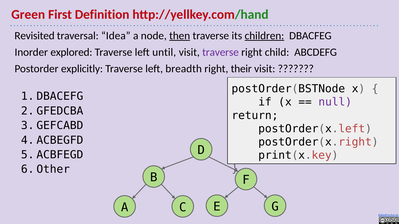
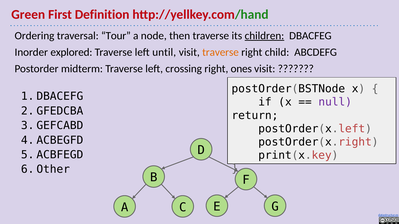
Revisited: Revisited -> Ordering
Idea: Idea -> Tour
then underline: present -> none
traverse at (221, 52) colour: purple -> orange
explicitly: explicitly -> midterm
breadth: breadth -> crossing
their: their -> ones
